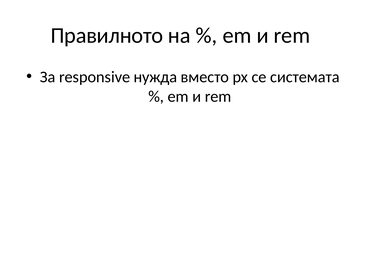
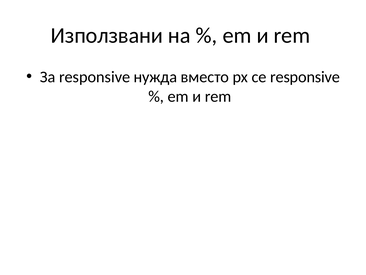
Правилното: Правилното -> Използвани
се системата: системата -> responsive
